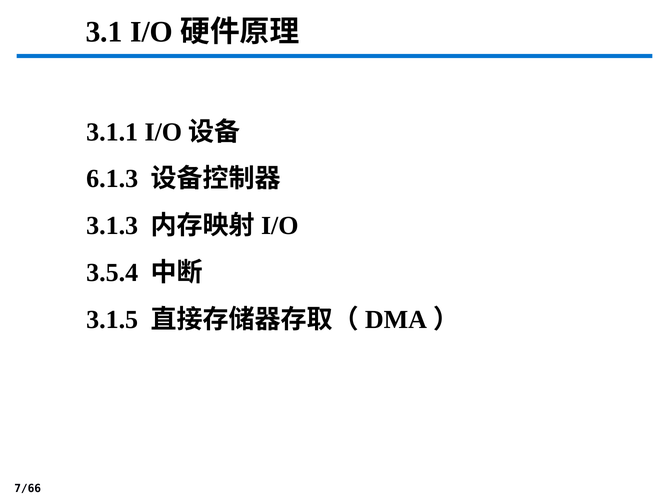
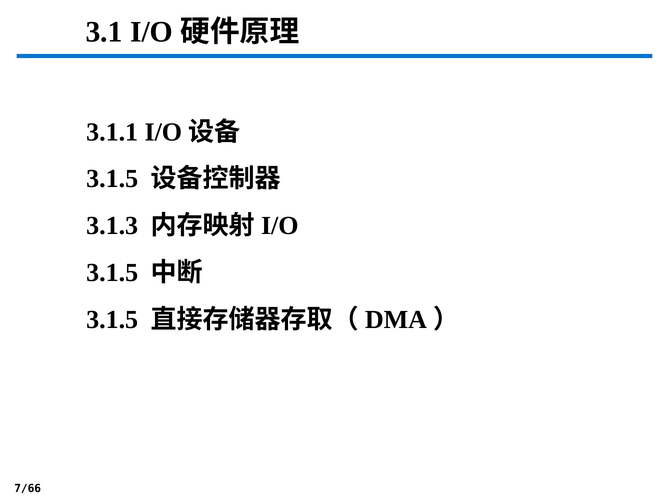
6.1.3 at (112, 179): 6.1.3 -> 3.1.5
3.5.4 at (112, 272): 3.5.4 -> 3.1.5
